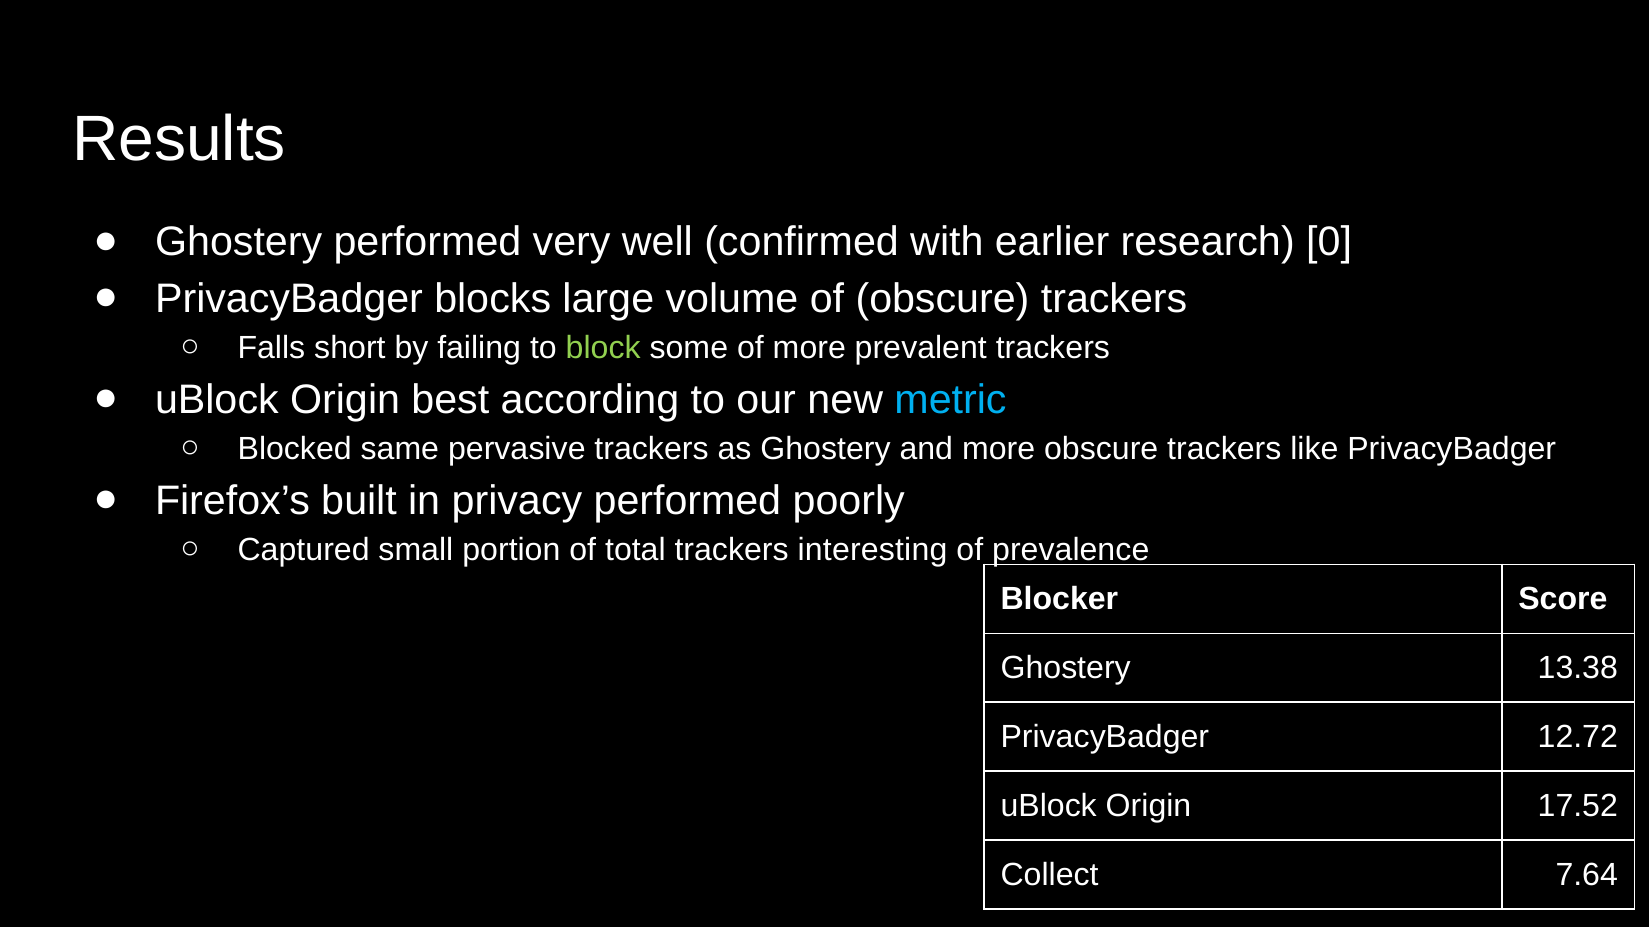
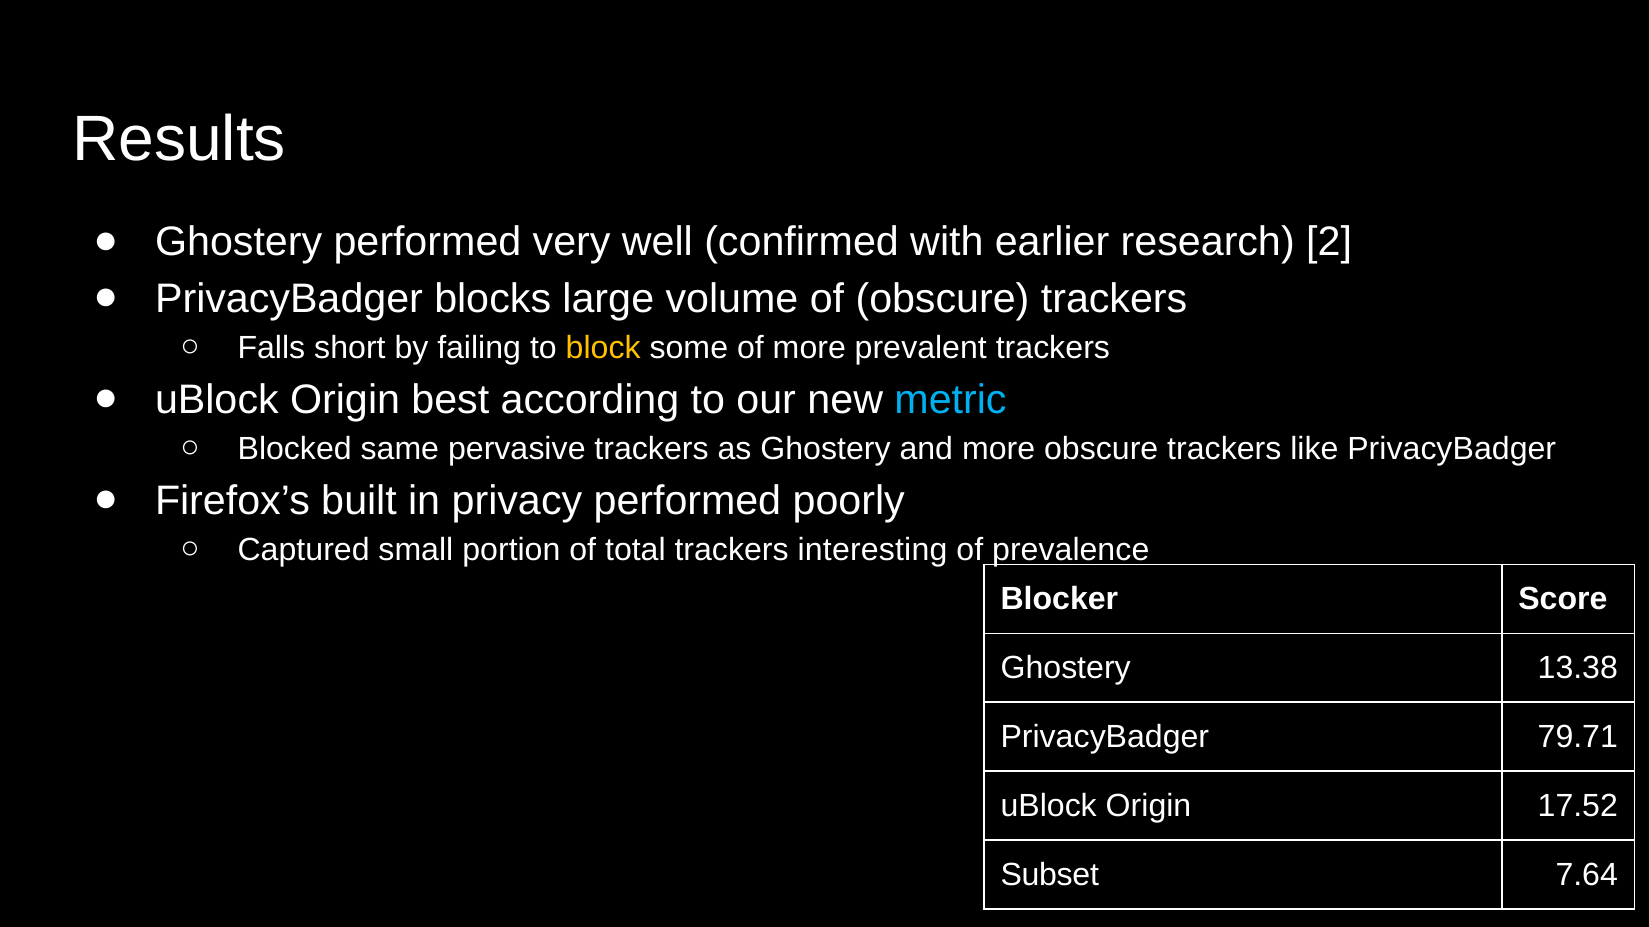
0: 0 -> 2
block colour: light green -> yellow
12.72: 12.72 -> 79.71
Collect: Collect -> Subset
